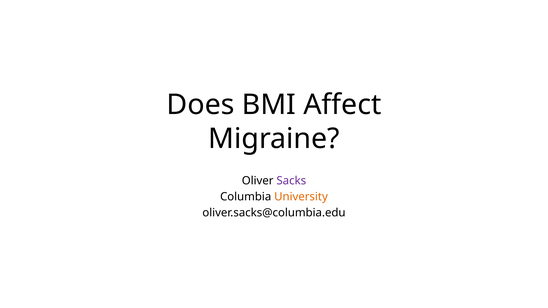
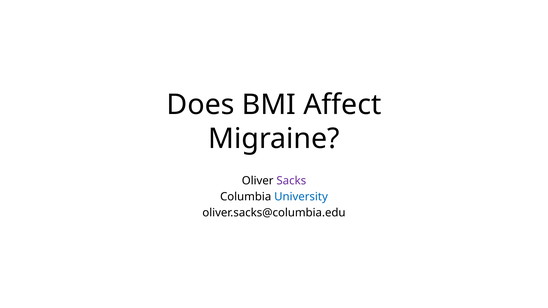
University colour: orange -> blue
